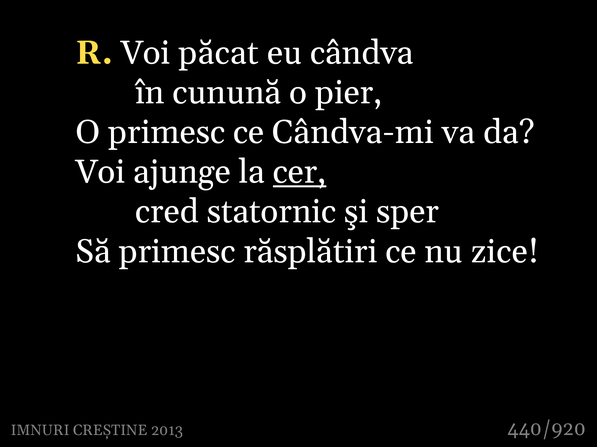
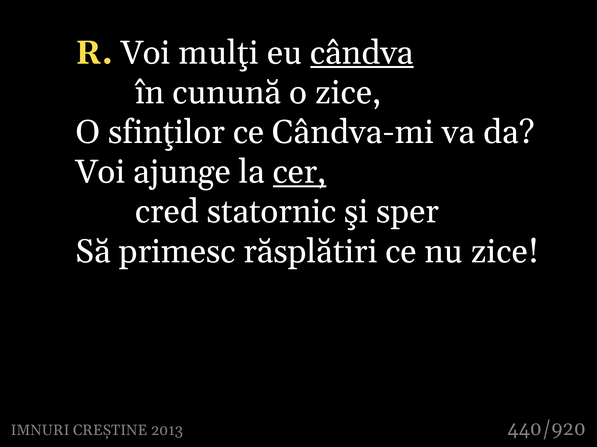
păcat: păcat -> mulţi
cândva underline: none -> present
o pier: pier -> zice
O primesc: primesc -> sfinţilor
